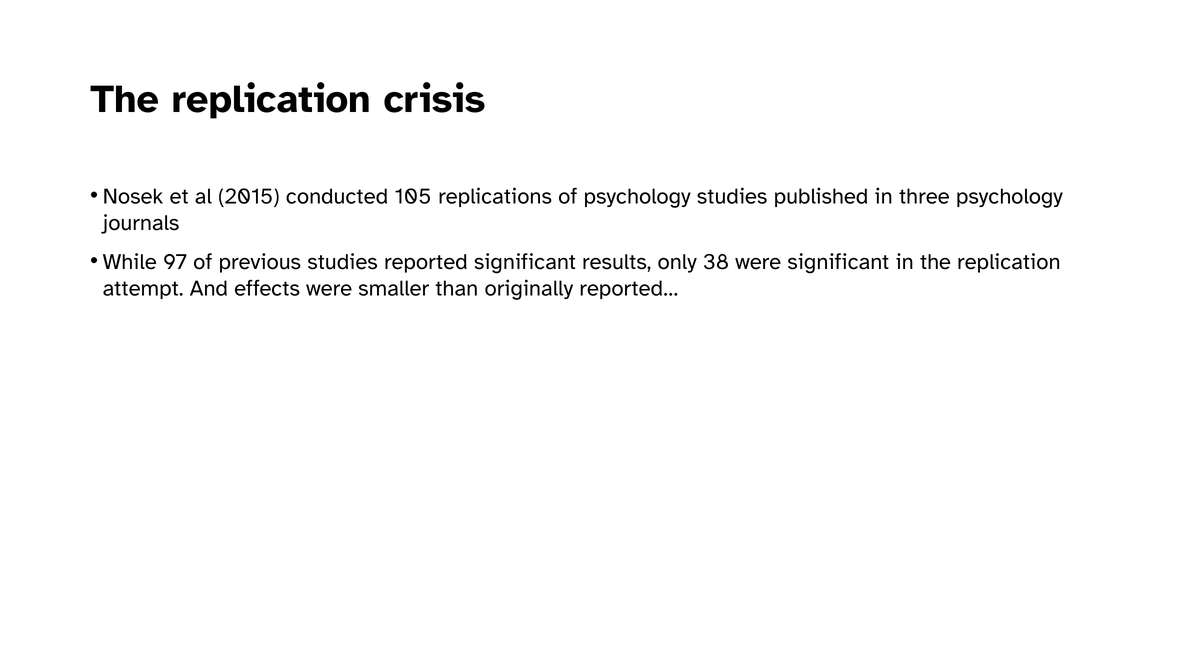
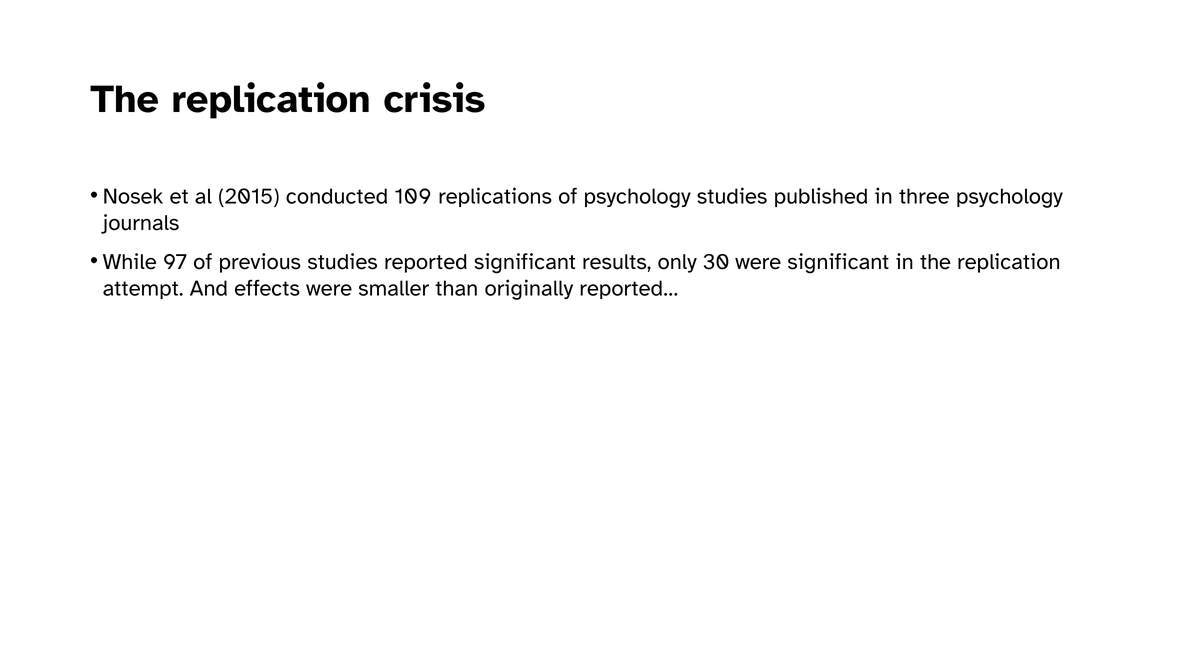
105: 105 -> 109
38: 38 -> 30
